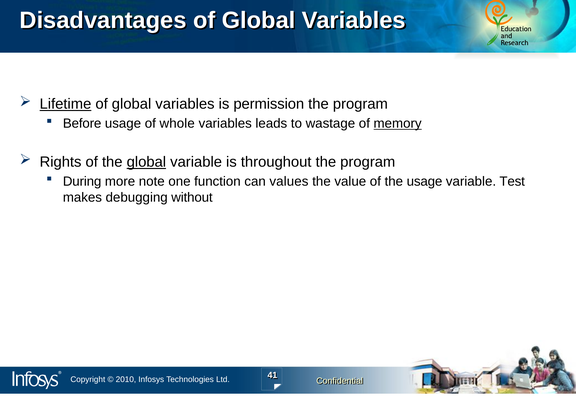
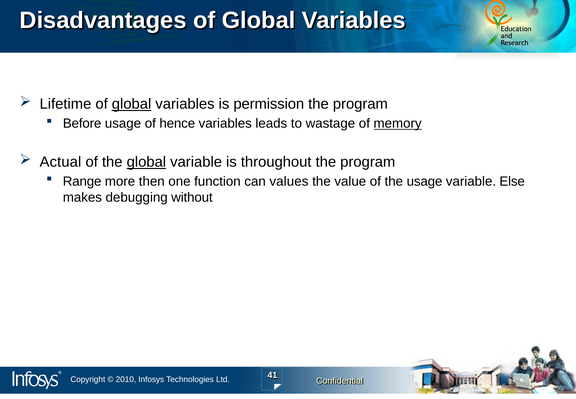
Lifetime underline: present -> none
global at (132, 104) underline: none -> present
whole: whole -> hence
Rights: Rights -> Actual
During: During -> Range
note: note -> then
Test: Test -> Else
